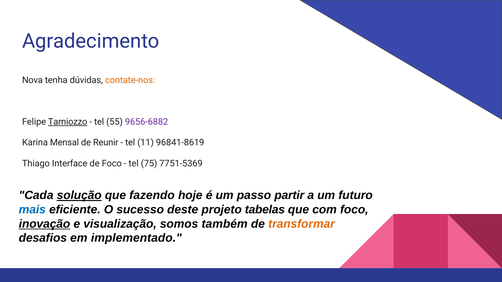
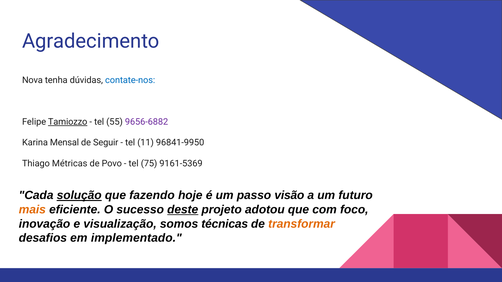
contate-nos colour: orange -> blue
Reunir: Reunir -> Seguir
96841-8619: 96841-8619 -> 96841-9950
Interface: Interface -> Métricas
de Foco: Foco -> Povo
7751-5369: 7751-5369 -> 9161-5369
partir: partir -> visão
mais colour: blue -> orange
deste underline: none -> present
tabelas: tabelas -> adotou
inovação underline: present -> none
também: também -> técnicas
